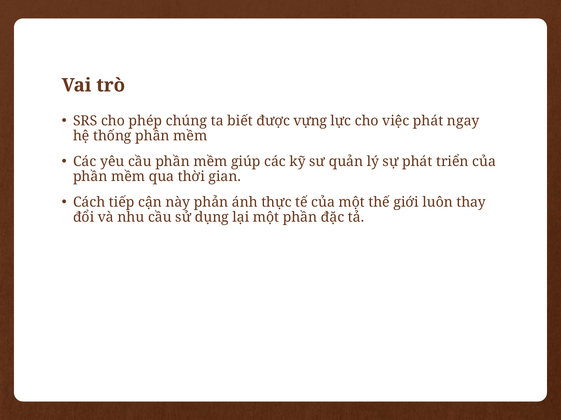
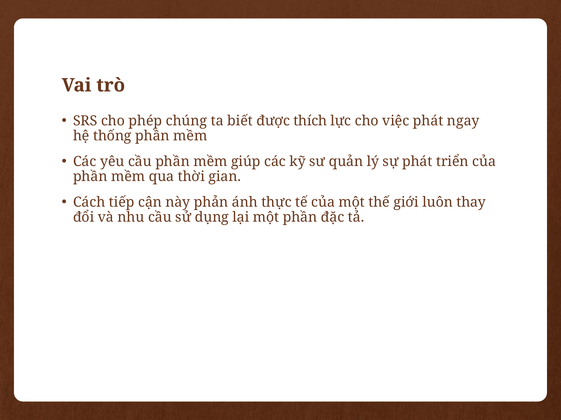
vựng: vựng -> thích
